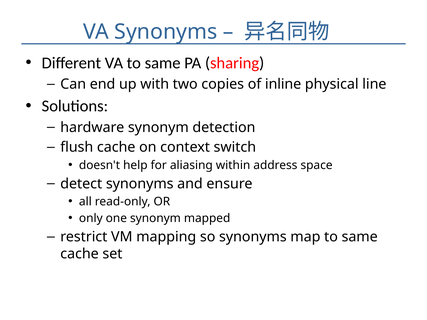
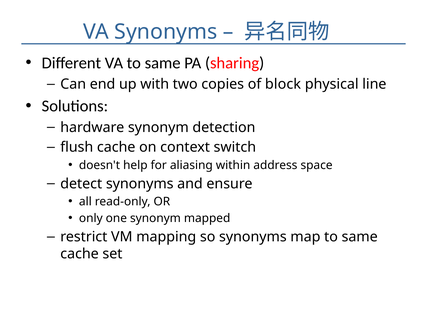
inline: inline -> block
